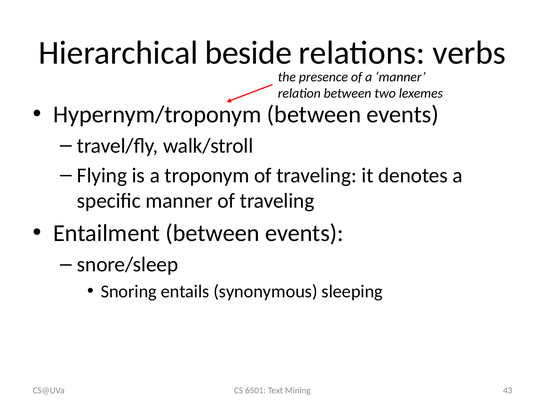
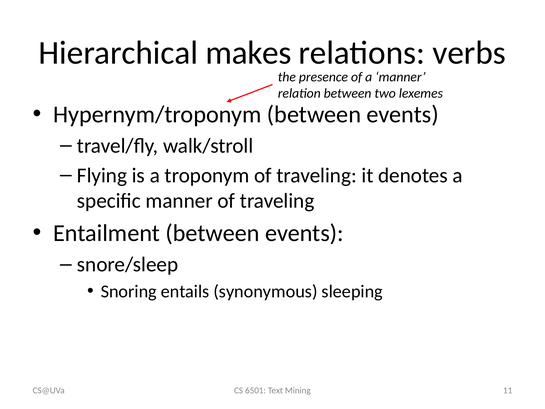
beside: beside -> makes
43: 43 -> 11
